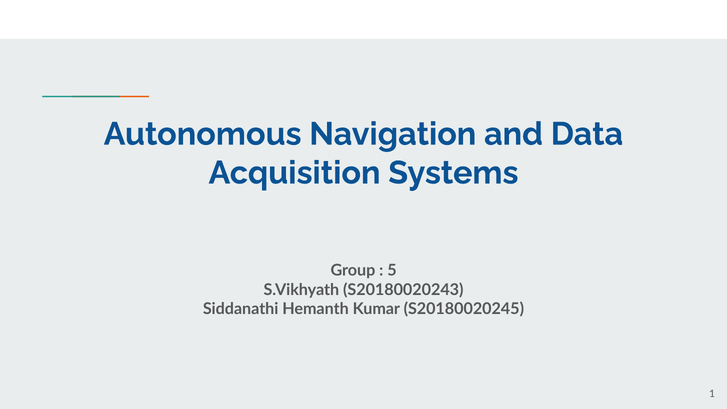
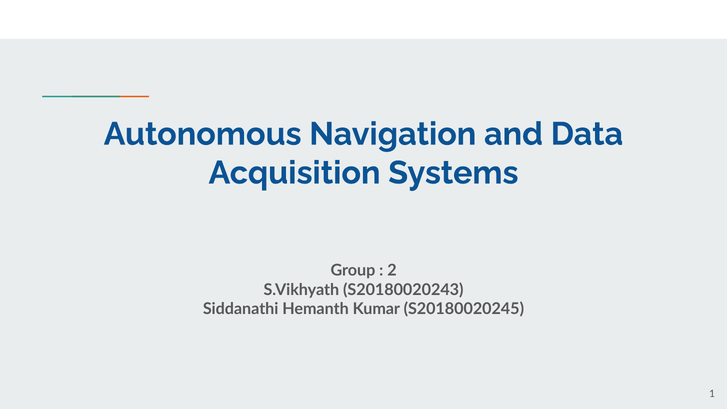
5: 5 -> 2
